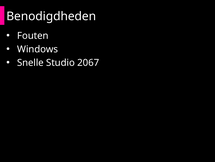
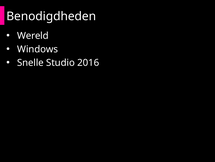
Fouten: Fouten -> Wereld
2067: 2067 -> 2016
